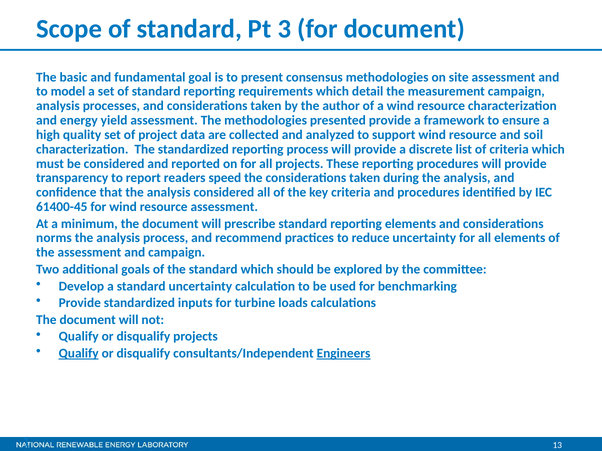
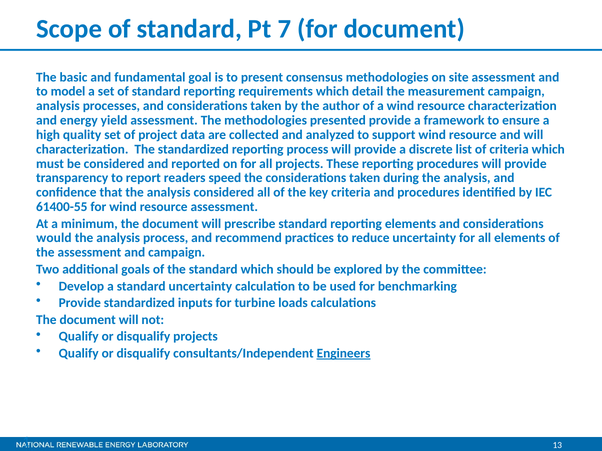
Pt 3: 3 -> 7
and soil: soil -> will
61400-45: 61400-45 -> 61400-55
norms: norms -> would
Qualify at (79, 354) underline: present -> none
